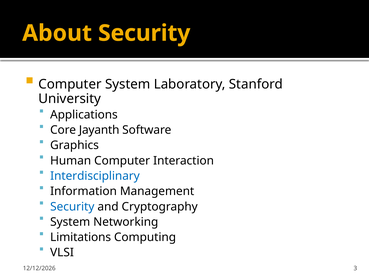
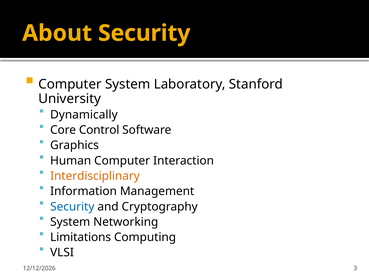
Applications: Applications -> Dynamically
Jayanth: Jayanth -> Control
Interdisciplinary colour: blue -> orange
